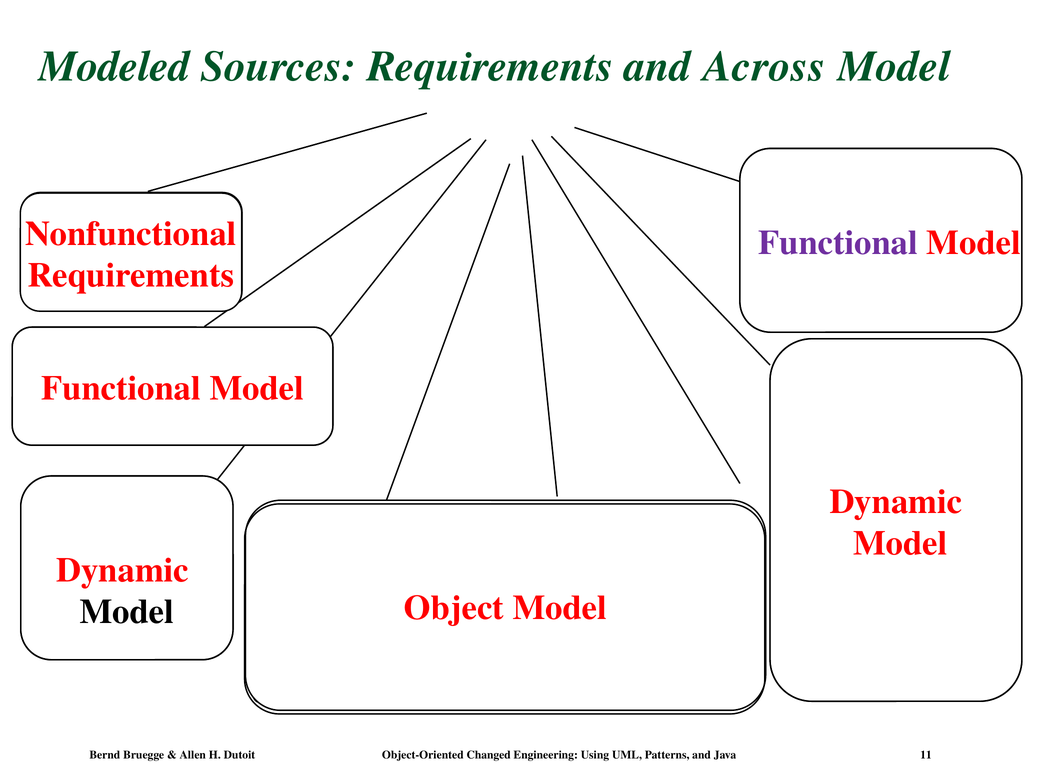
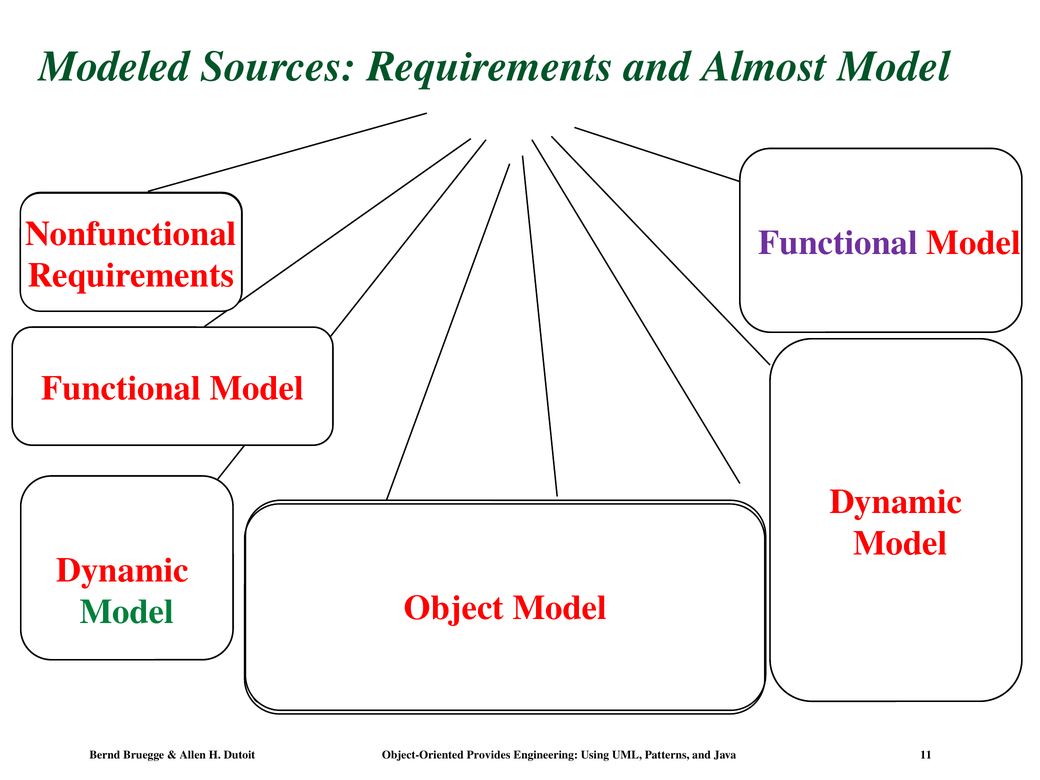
Across: Across -> Almost
Model at (127, 612) colour: black -> green
Changed: Changed -> Provides
